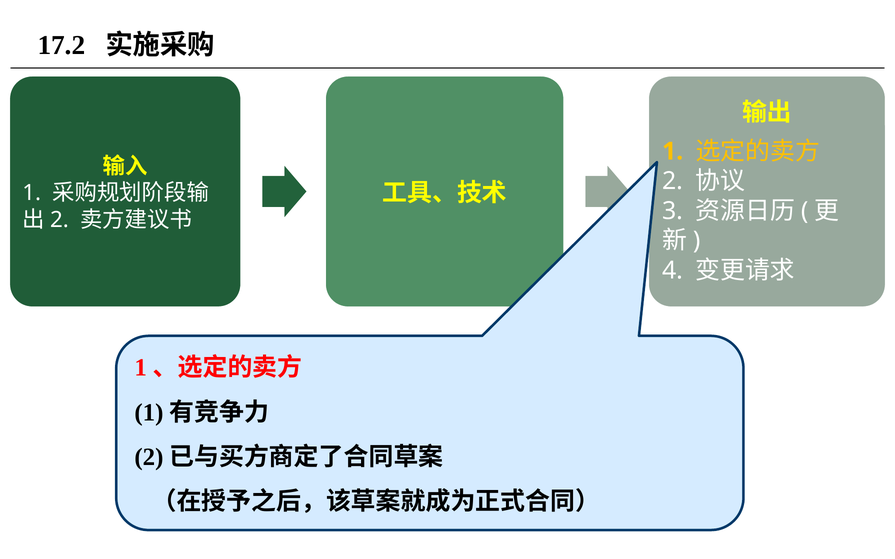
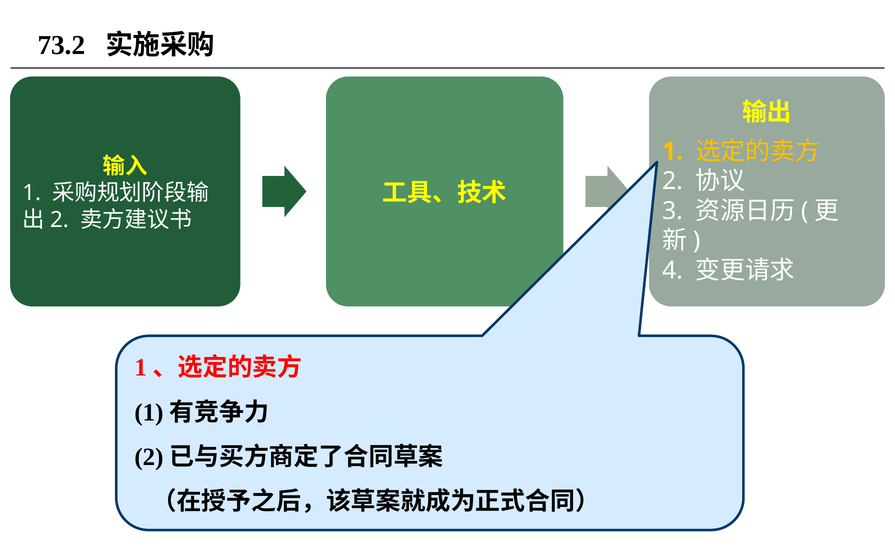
17.2: 17.2 -> 73.2
